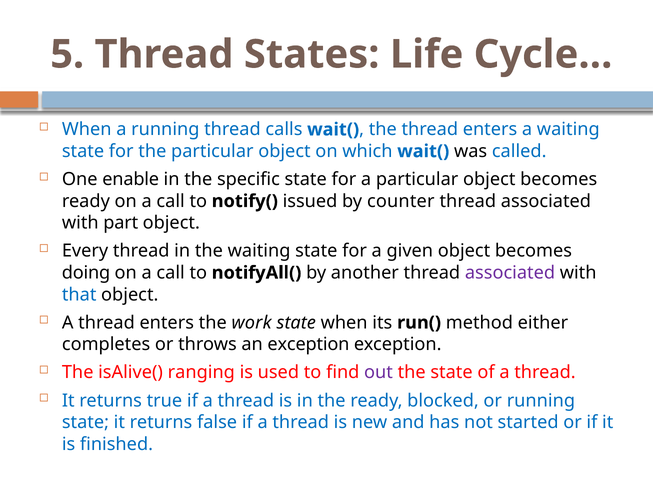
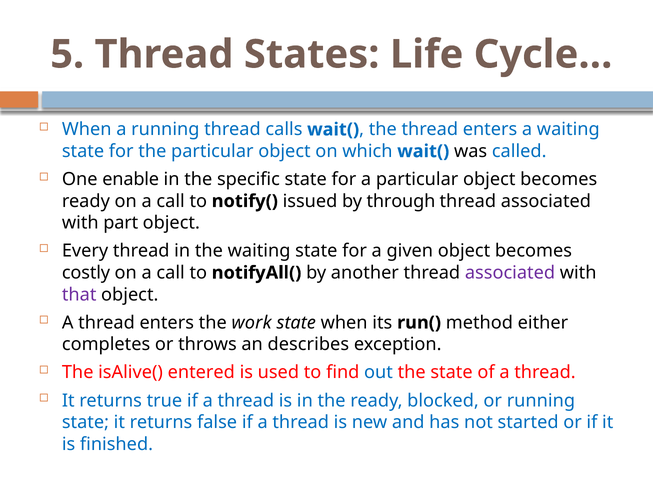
counter: counter -> through
doing: doing -> costly
that colour: blue -> purple
an exception: exception -> describes
ranging: ranging -> entered
out colour: purple -> blue
